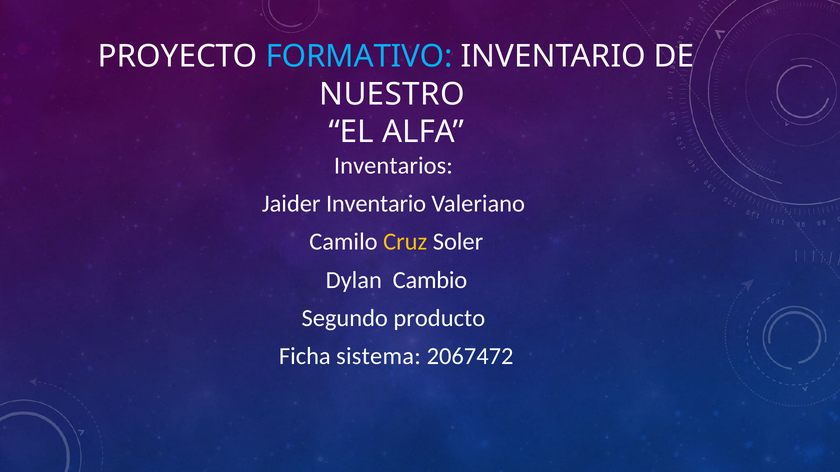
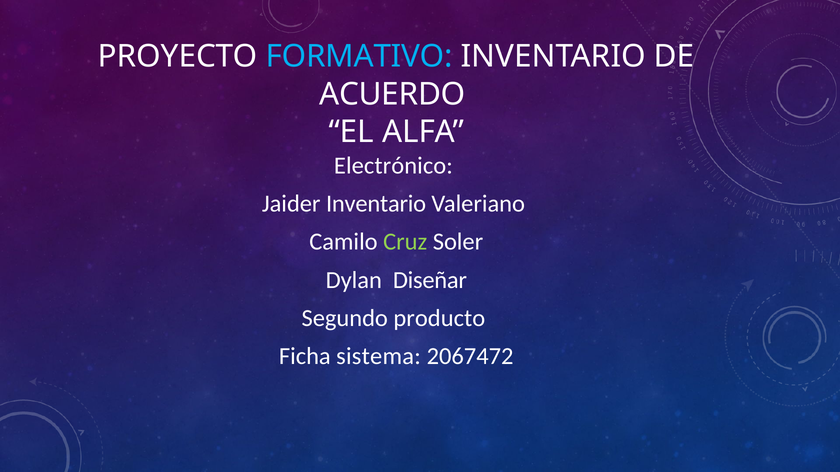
NUESTRO: NUESTRO -> ACUERDO
Inventarios: Inventarios -> Electrónico
Cruz colour: yellow -> light green
Cambio: Cambio -> Diseñar
